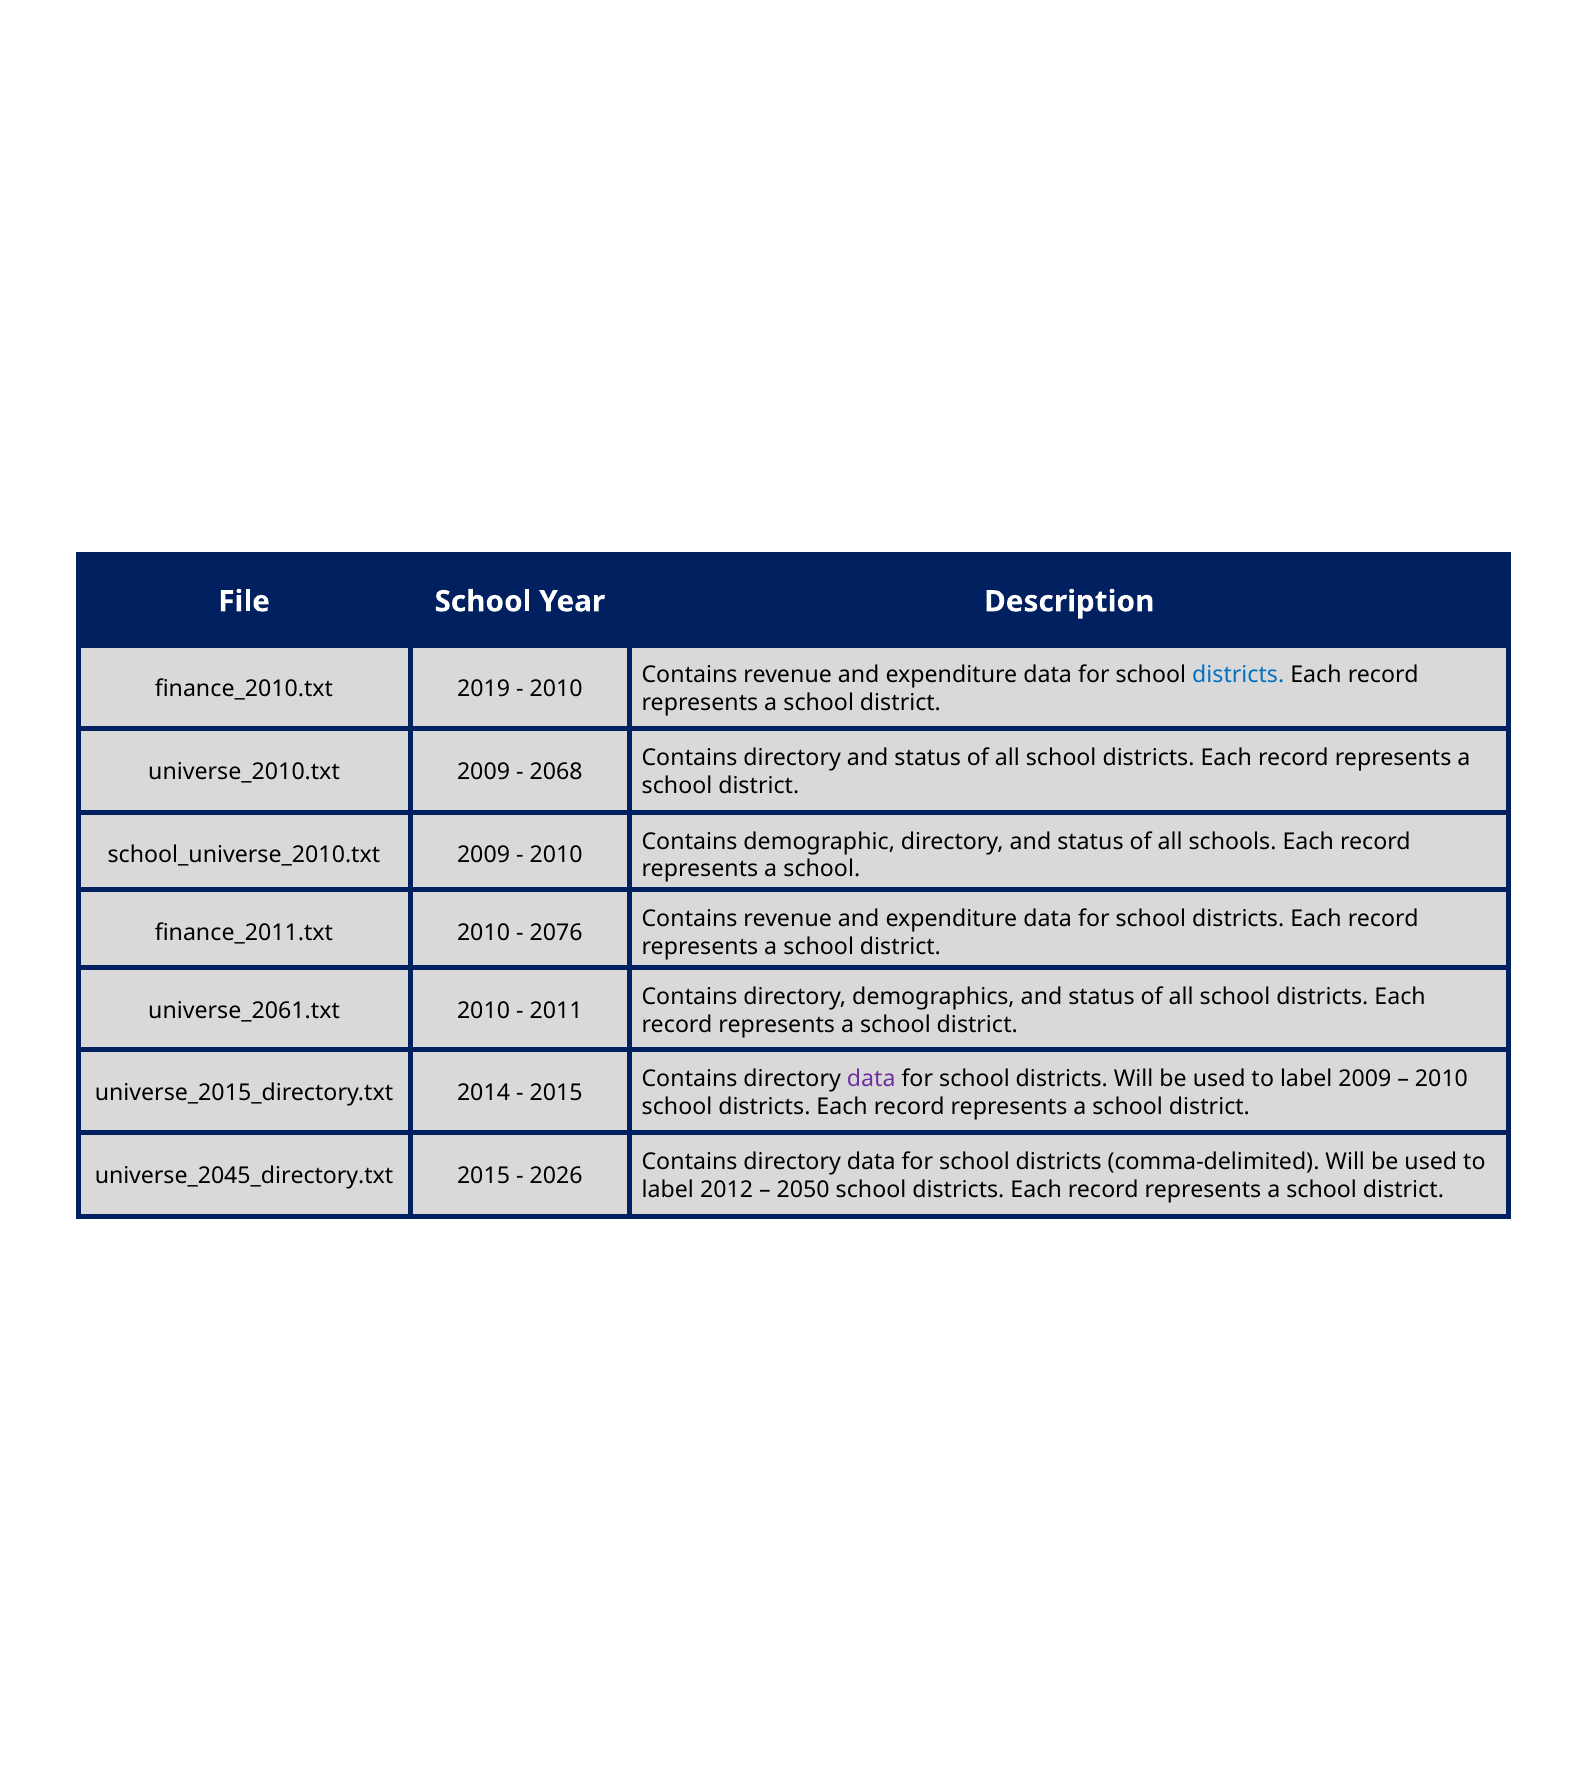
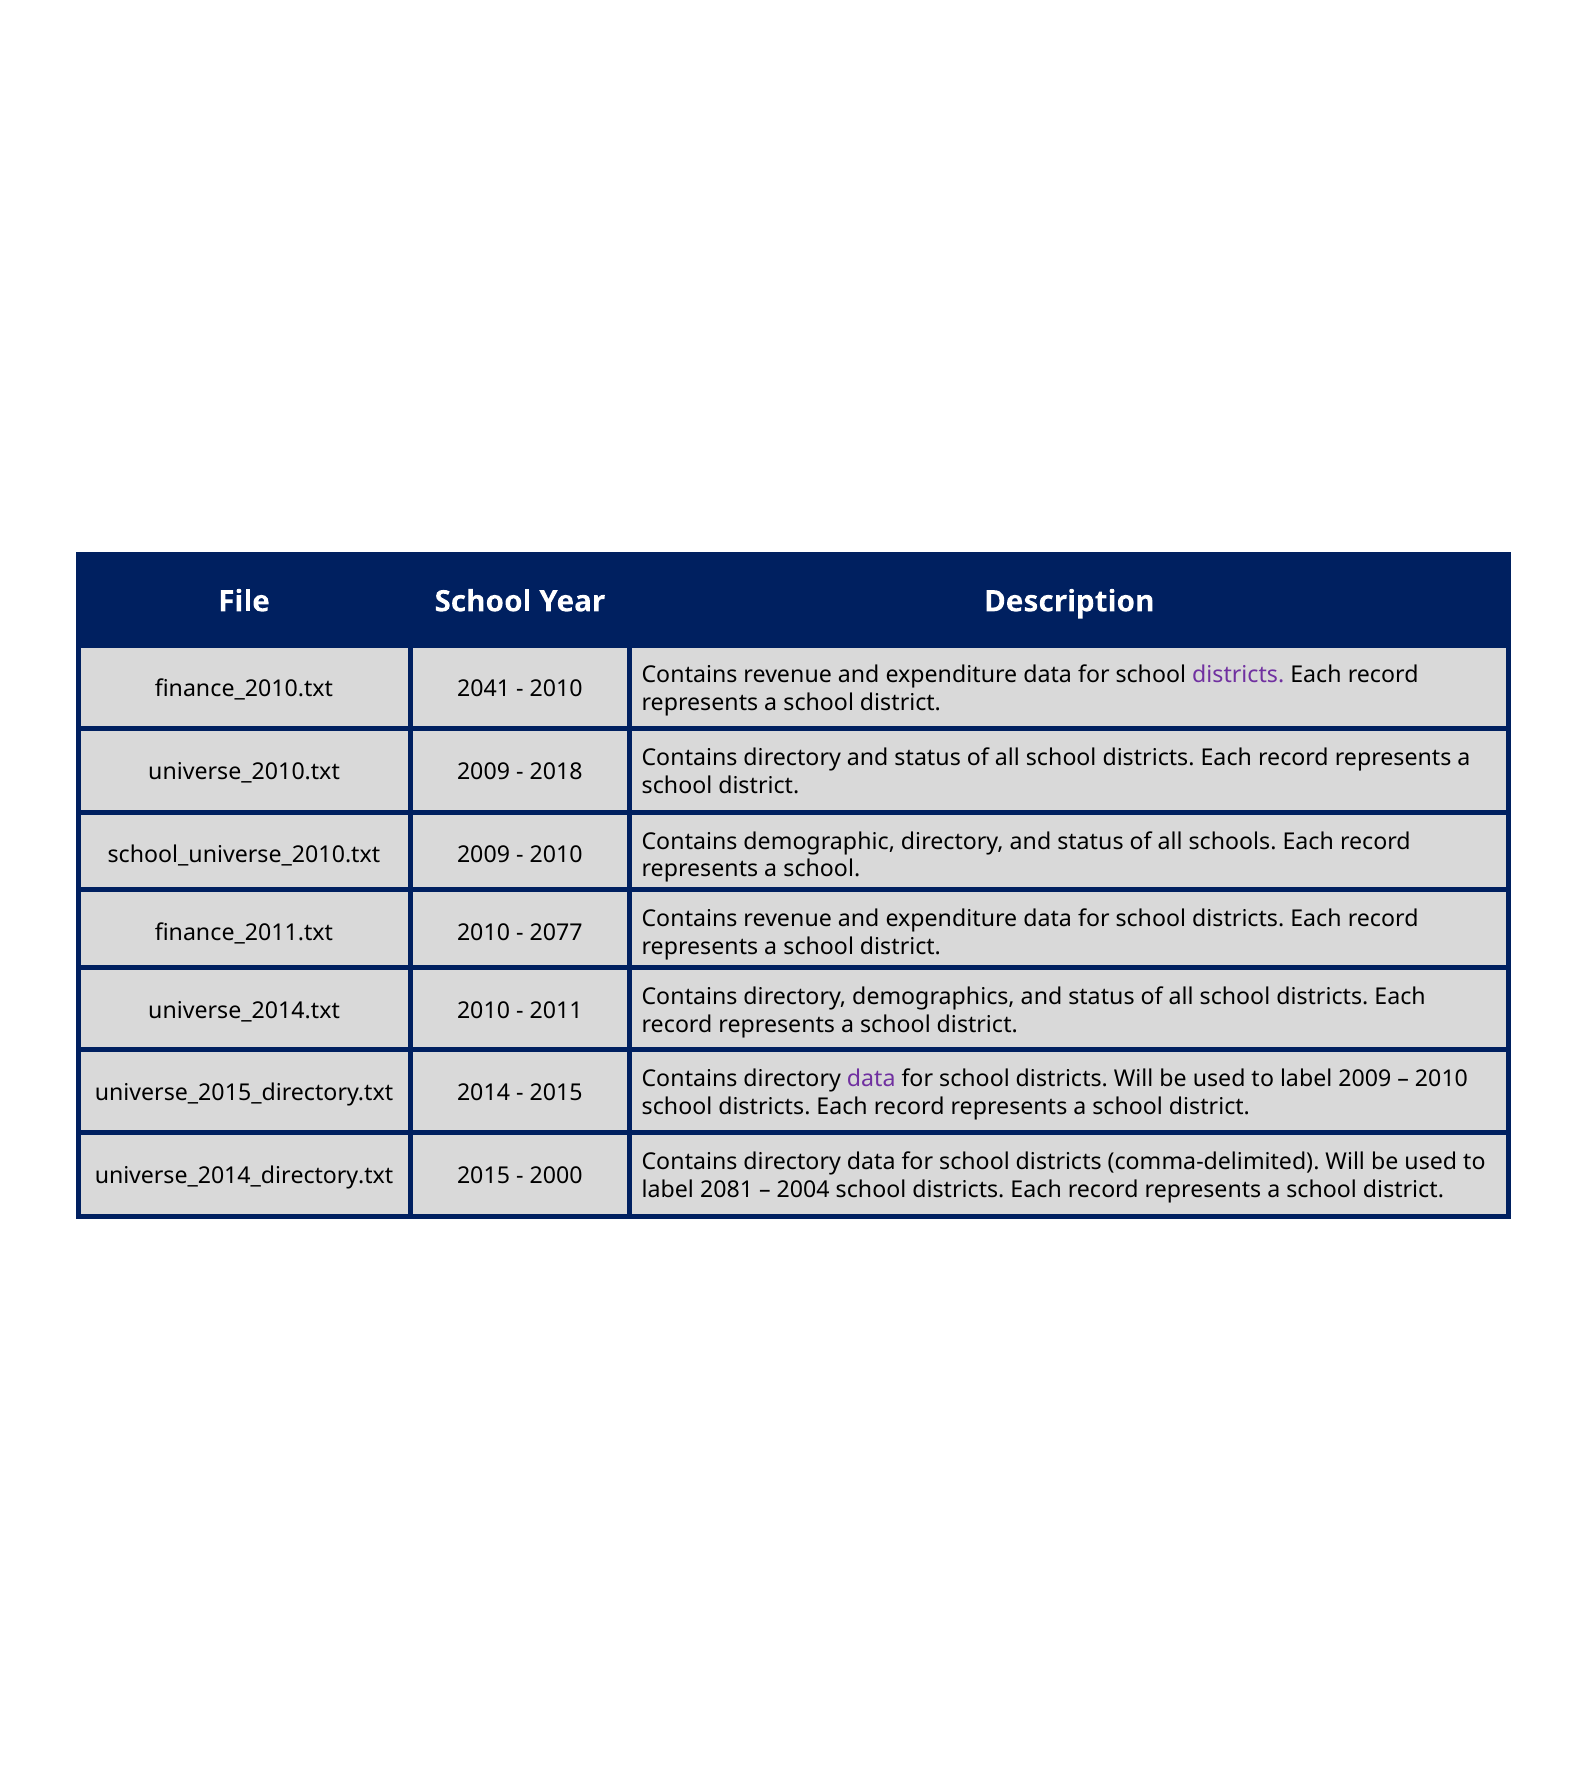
districts at (1238, 675) colour: blue -> purple
2019: 2019 -> 2041
2068: 2068 -> 2018
2076: 2076 -> 2077
universe_2061.txt: universe_2061.txt -> universe_2014.txt
universe_2045_directory.txt: universe_2045_directory.txt -> universe_2014_directory.txt
2026: 2026 -> 2000
2012: 2012 -> 2081
2050: 2050 -> 2004
